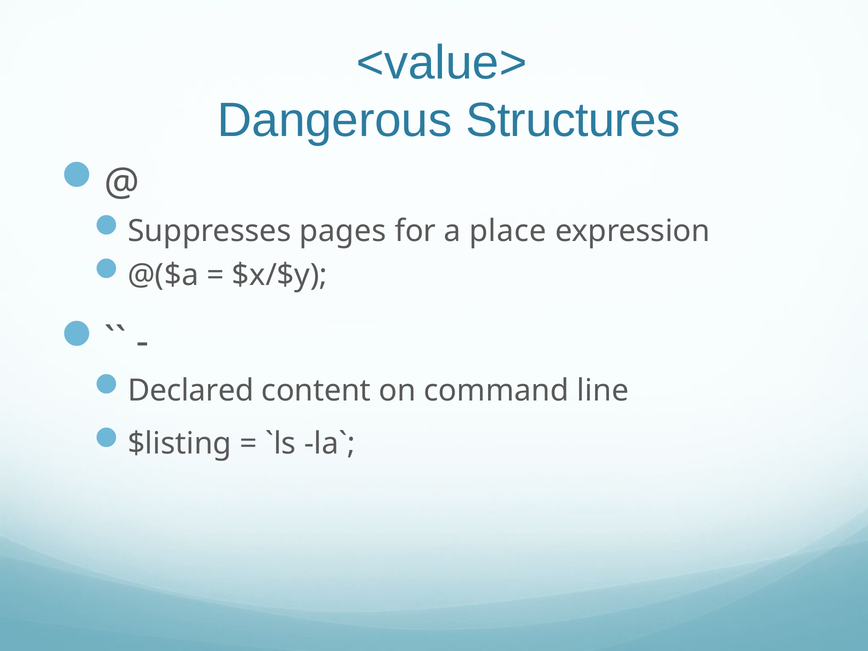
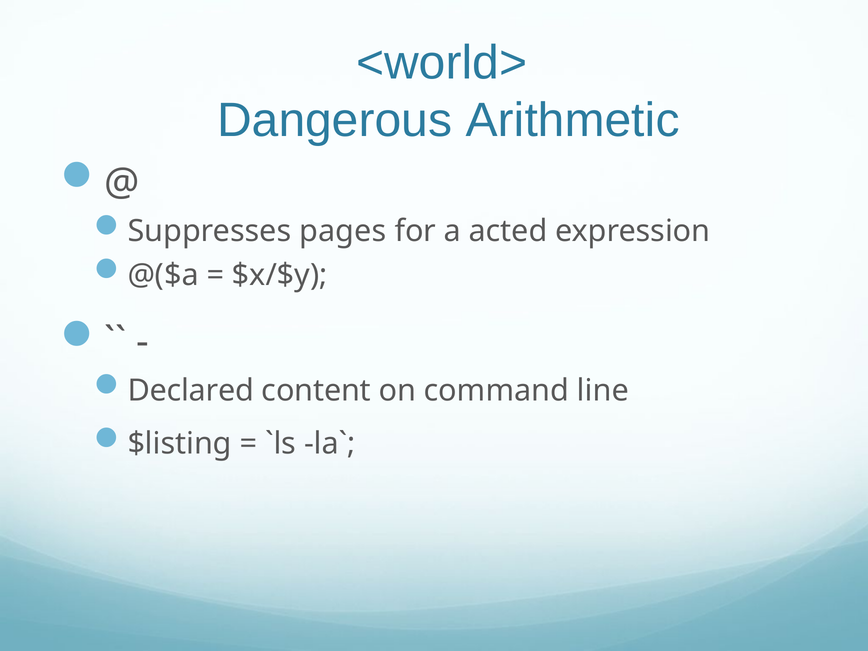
<value>: <value> -> <world>
Structures: Structures -> Arithmetic
place: place -> acted
